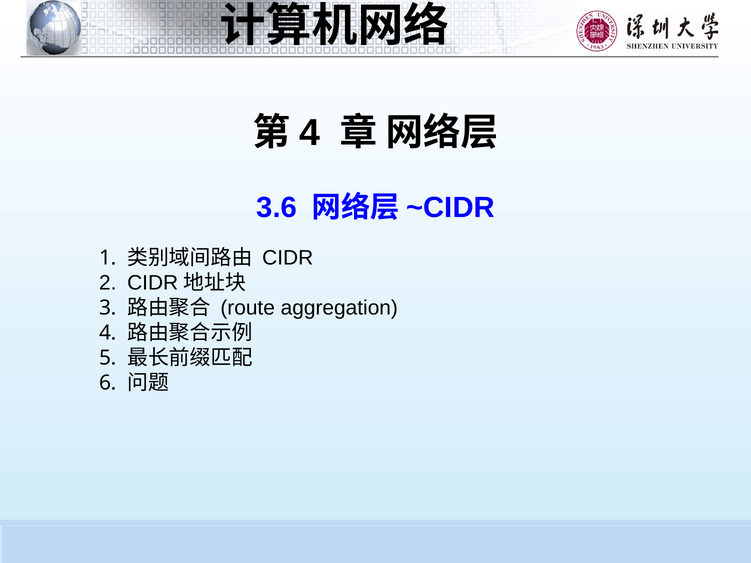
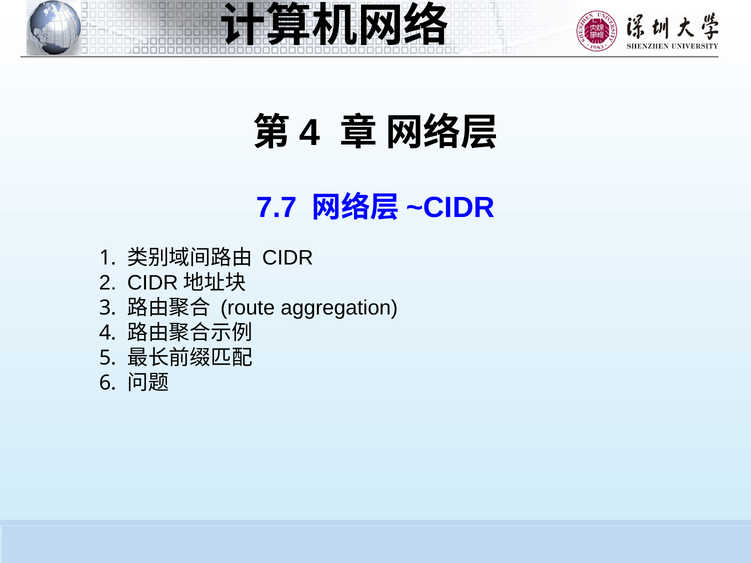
3.6: 3.6 -> 7.7
